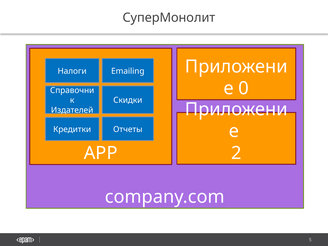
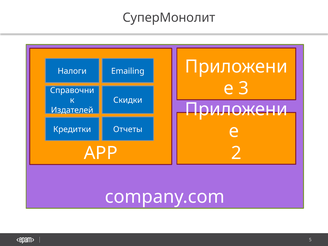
0: 0 -> 3
